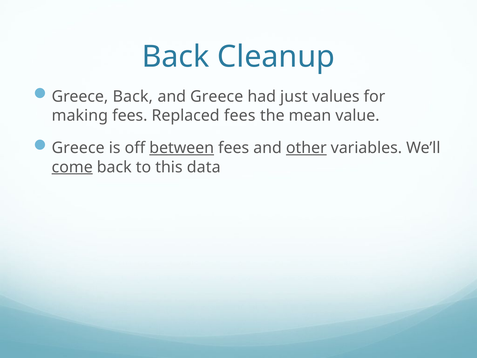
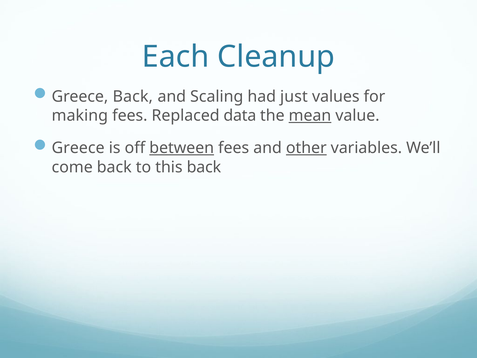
Back at (176, 57): Back -> Each
and Greece: Greece -> Scaling
Replaced fees: fees -> data
mean underline: none -> present
come underline: present -> none
this data: data -> back
